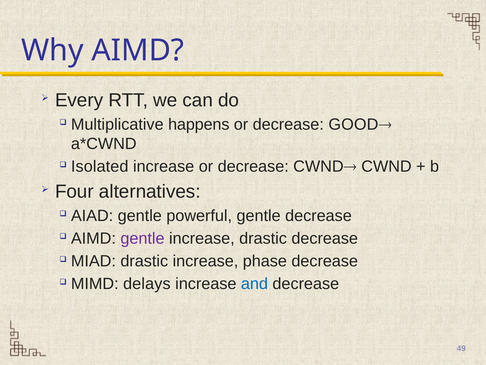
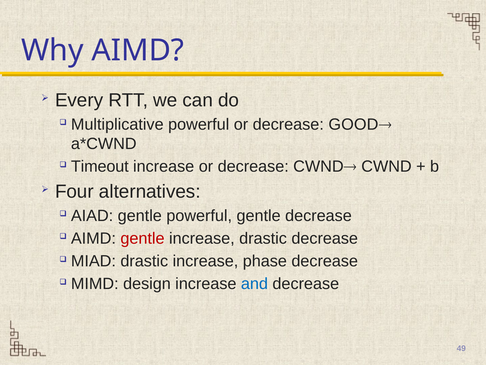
Multiplicative happens: happens -> powerful
Isolated: Isolated -> Timeout
gentle at (142, 238) colour: purple -> red
delays: delays -> design
